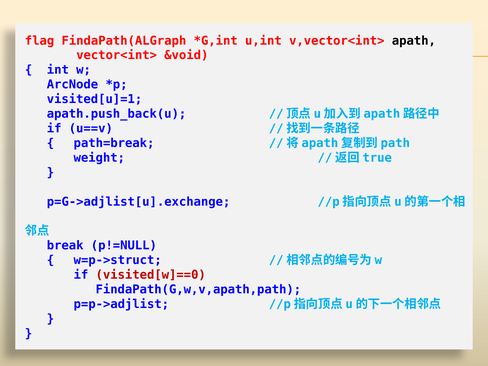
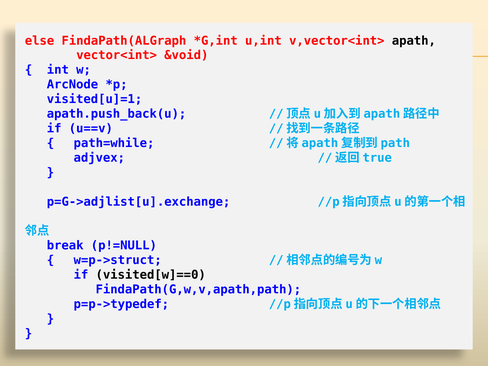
flag: flag -> else
path=break: path=break -> path=while
weight: weight -> adjvex
visited[w]==0 colour: red -> black
p=p->adjlist: p=p->adjlist -> p=p->typedef
